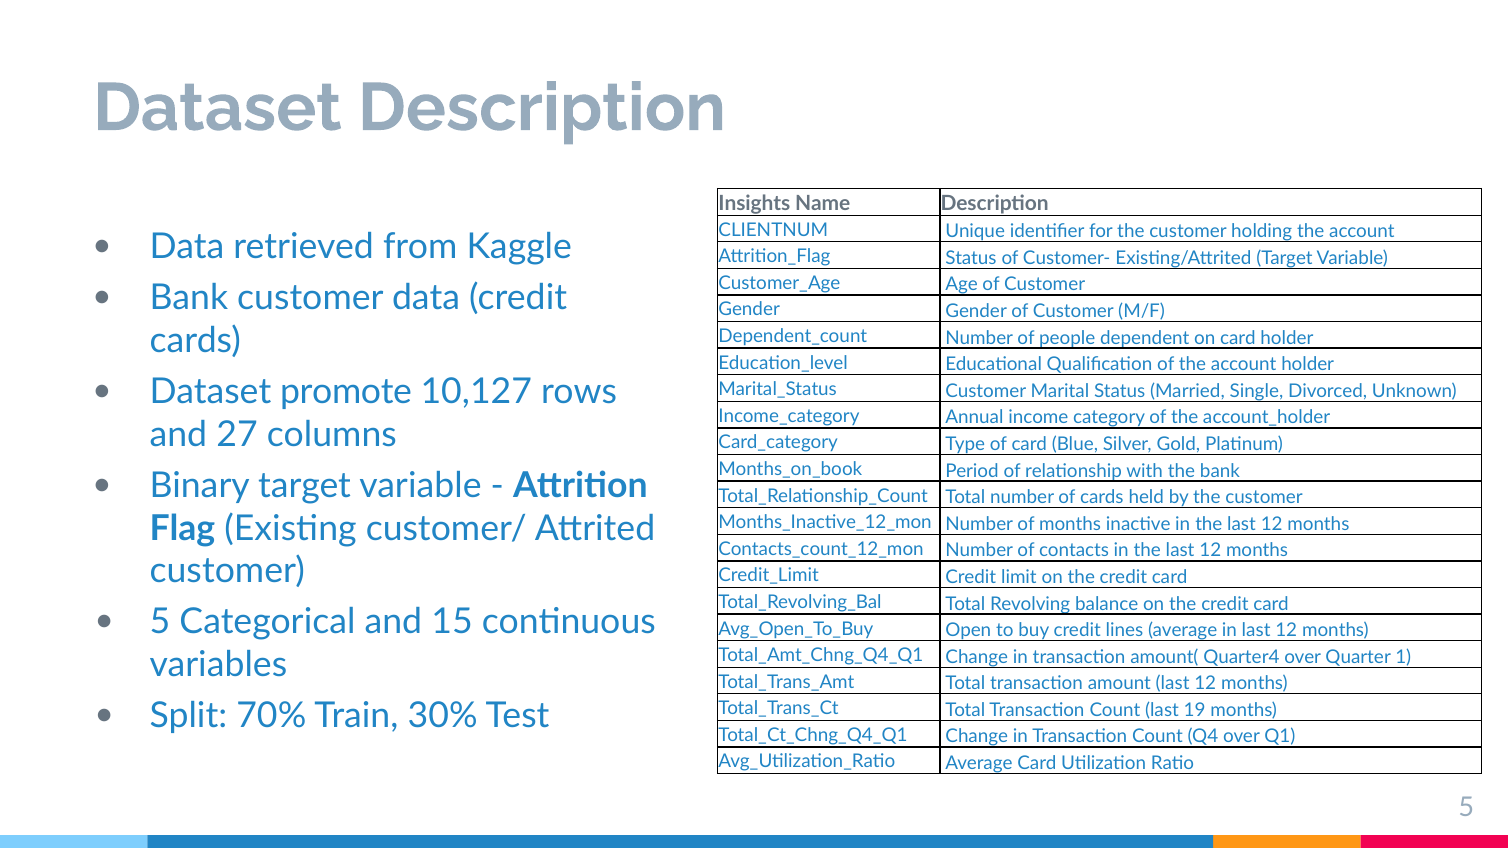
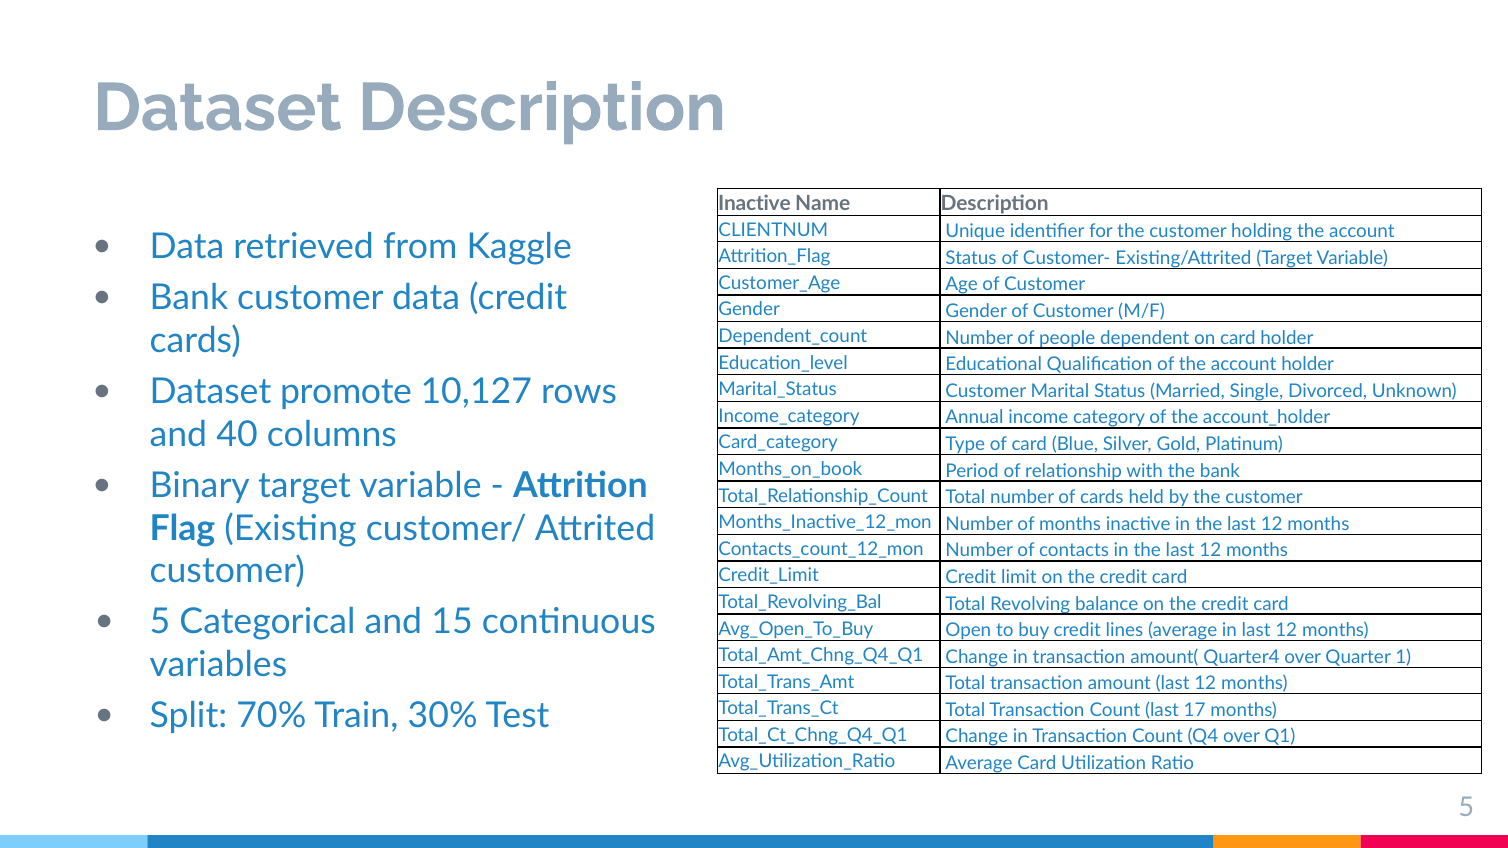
Insights at (754, 204): Insights -> Inactive
27: 27 -> 40
19: 19 -> 17
